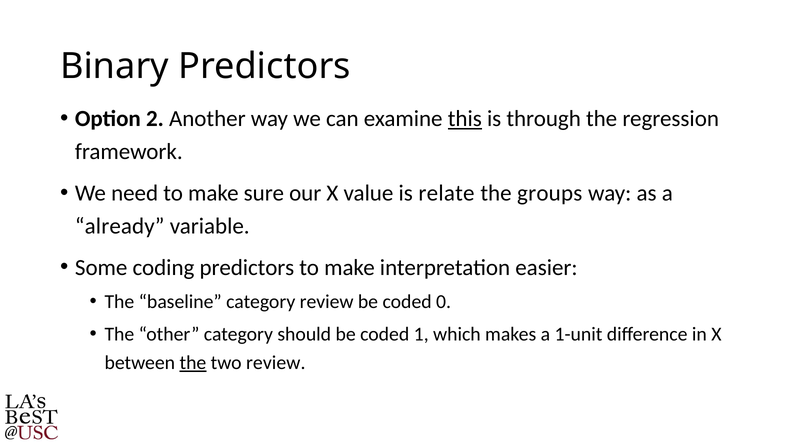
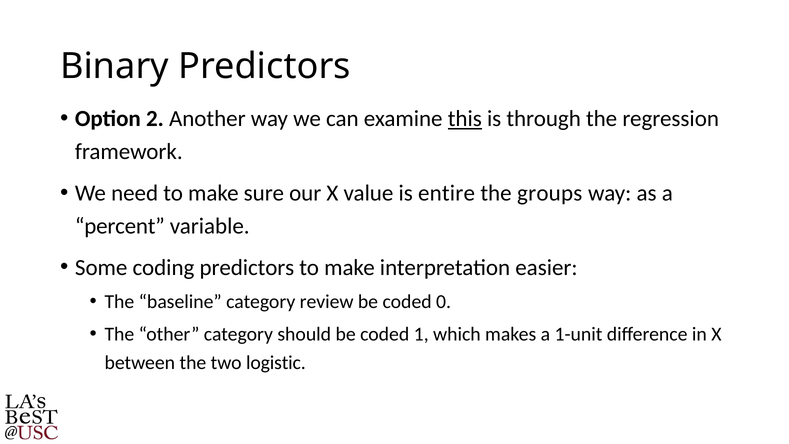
relate: relate -> entire
already: already -> percent
the at (193, 363) underline: present -> none
two review: review -> logistic
